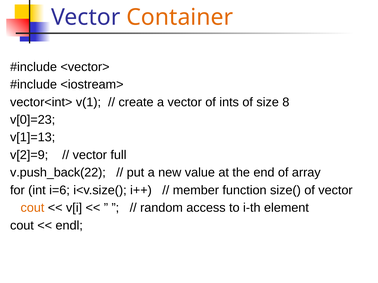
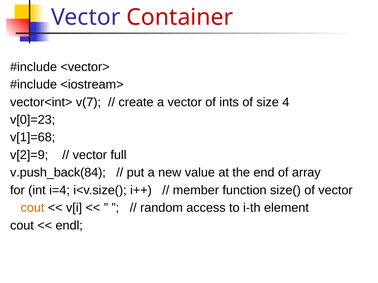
Container colour: orange -> red
v(1: v(1 -> v(7
8: 8 -> 4
v[1]=13: v[1]=13 -> v[1]=68
v.push_back(22: v.push_back(22 -> v.push_back(84
i=6: i=6 -> i=4
